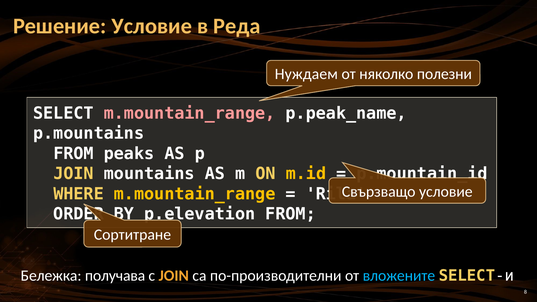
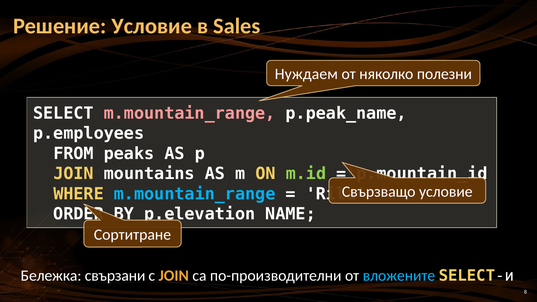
Реда: Реда -> Sales
p.mountains: p.mountains -> p.employees
m.id colour: yellow -> light green
m.mountain_range at (195, 194) colour: yellow -> light blue
FROM at (291, 214): FROM -> NAME
получава: получава -> свързани
